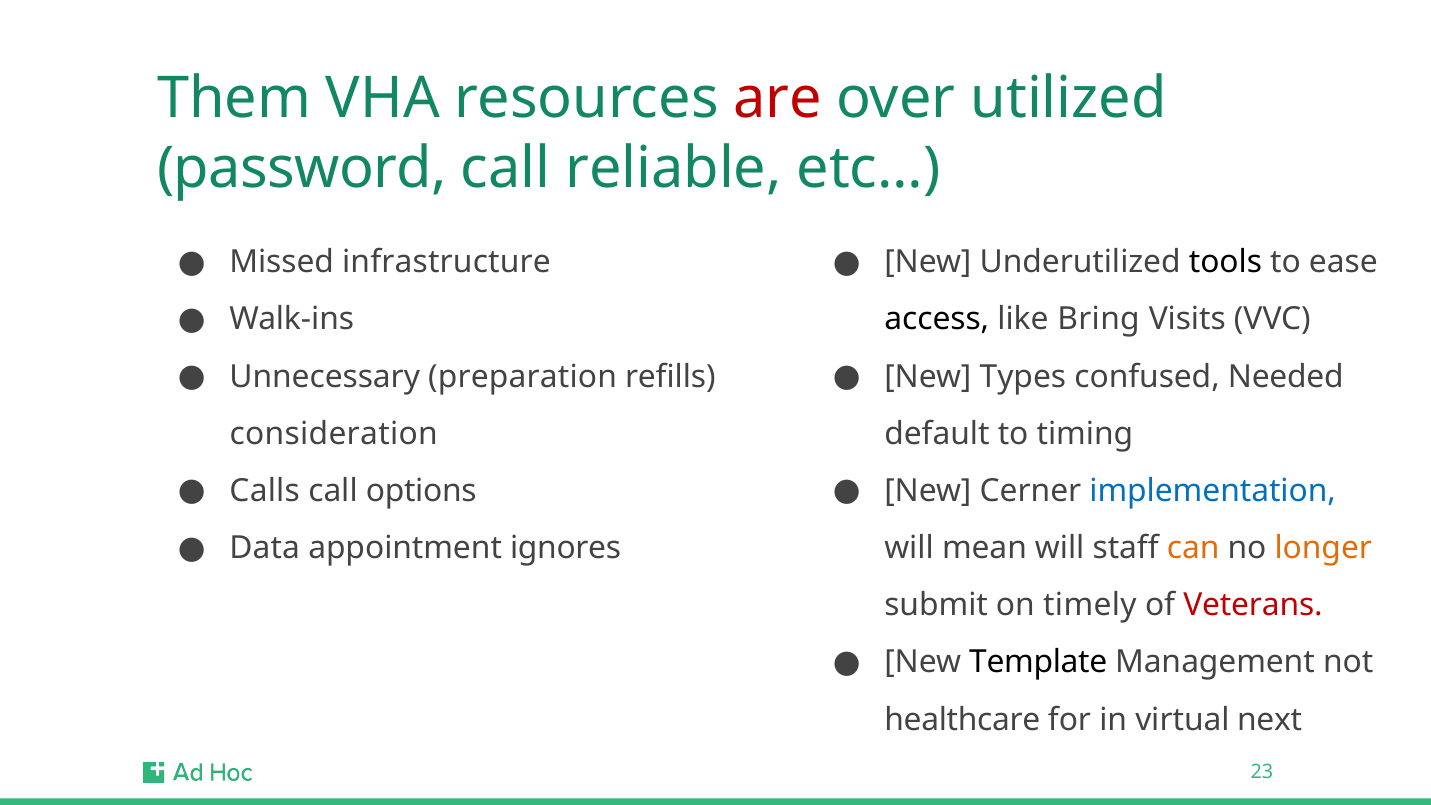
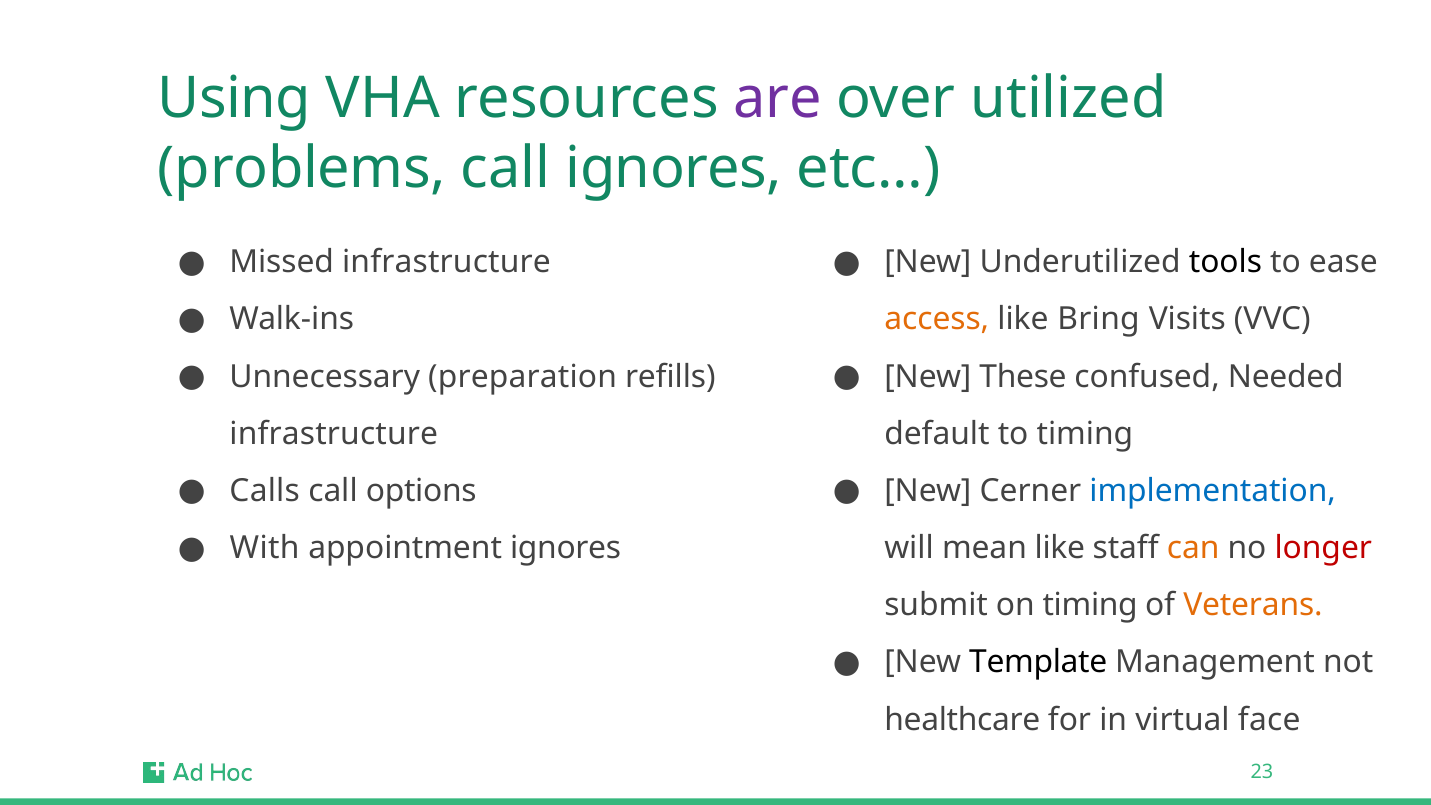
Them: Them -> Using
are colour: red -> purple
password: password -> problems
call reliable: reliable -> ignores
access colour: black -> orange
Types: Types -> These
consideration at (334, 434): consideration -> infrastructure
Data: Data -> With
mean will: will -> like
longer colour: orange -> red
on timely: timely -> timing
Veterans colour: red -> orange
next: next -> face
